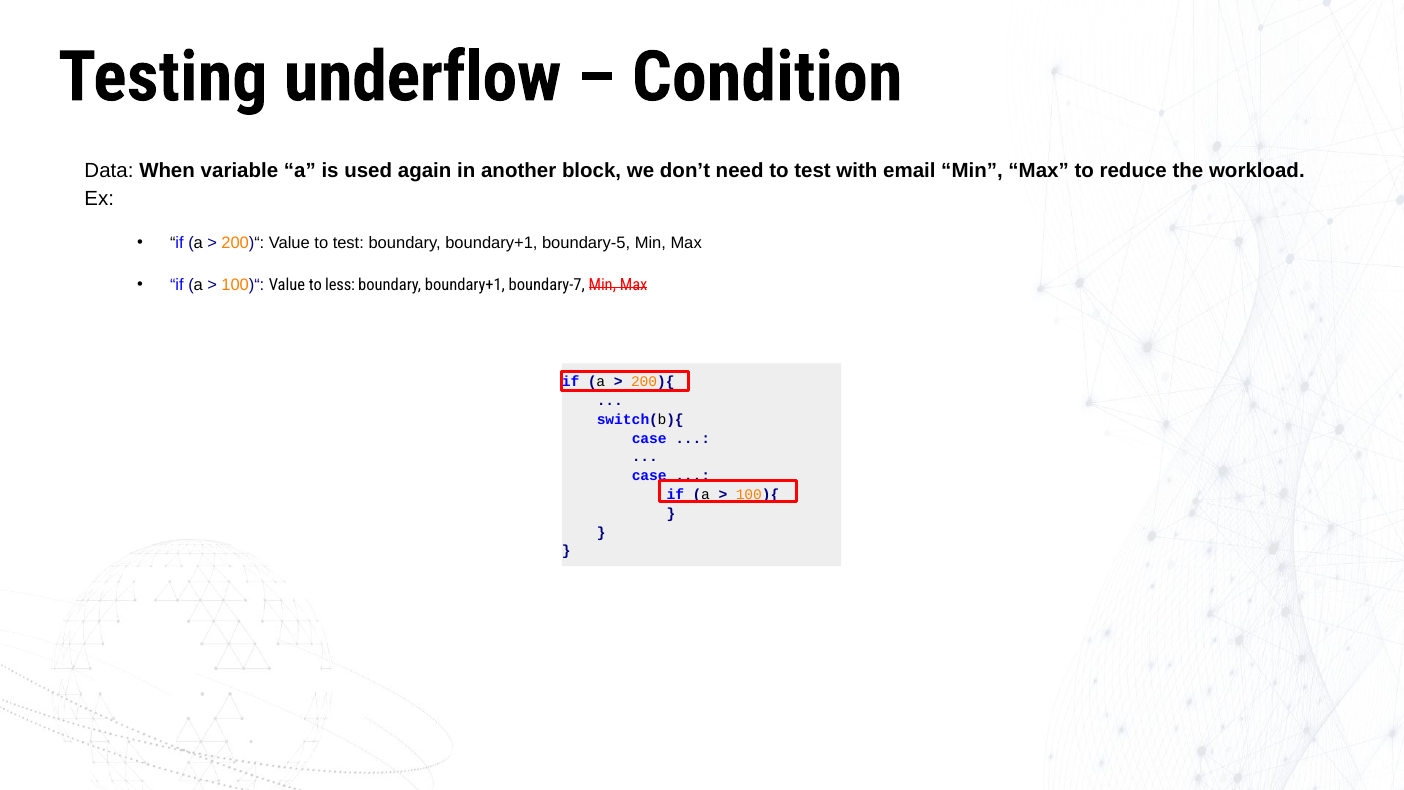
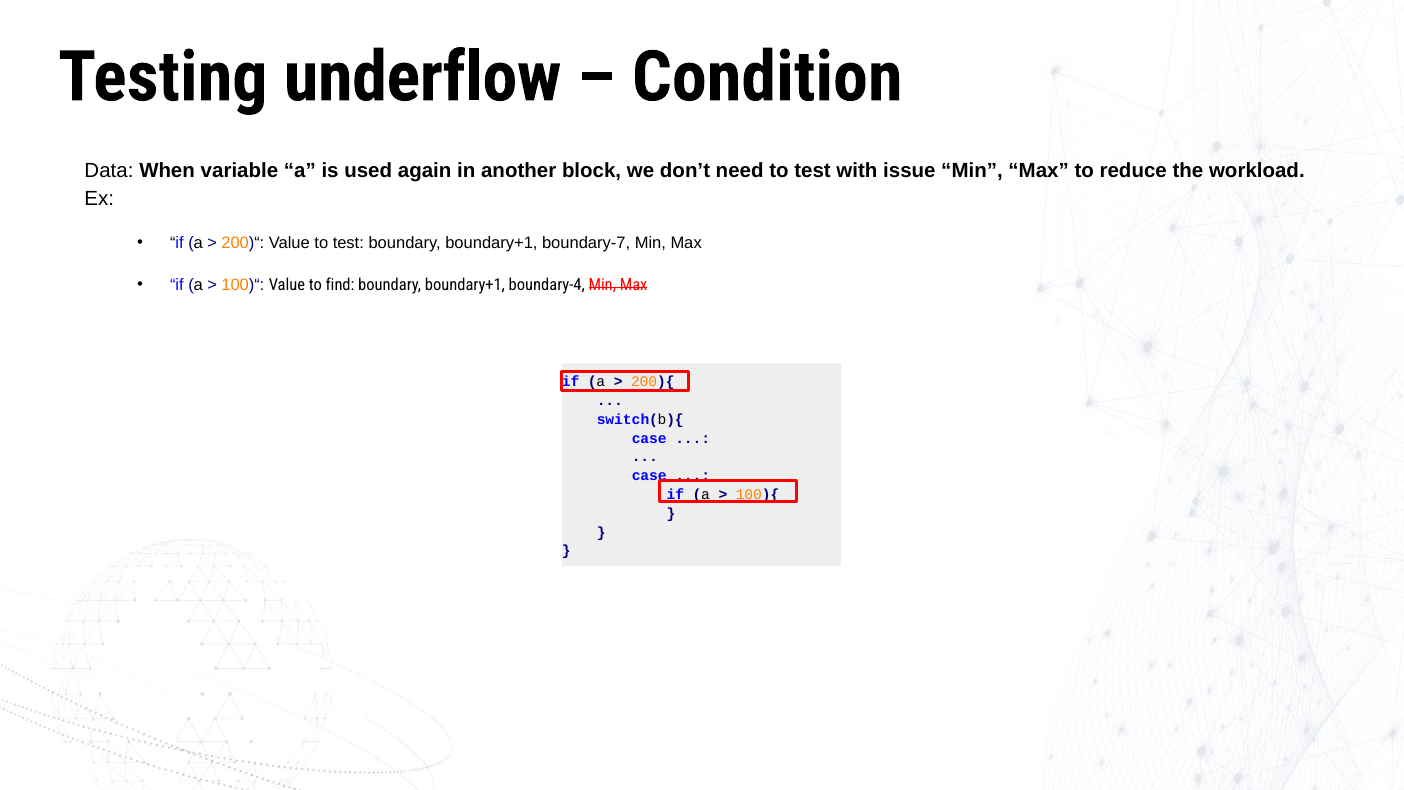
email: email -> issue
boundary-5: boundary-5 -> boundary-7
less: less -> find
boundary-7: boundary-7 -> boundary-4
